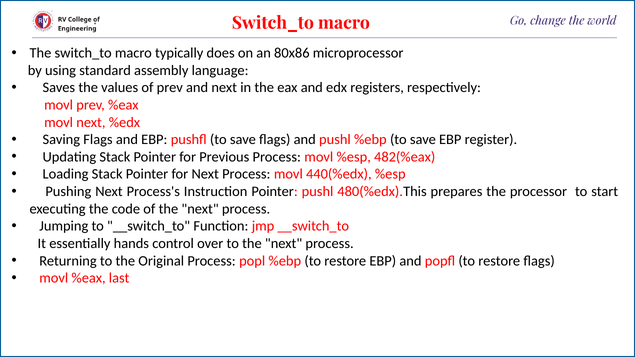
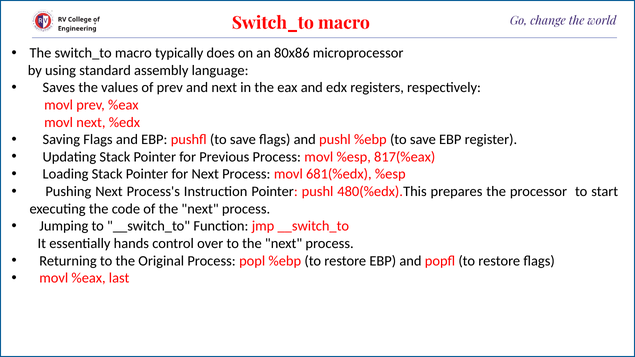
482(%eax: 482(%eax -> 817(%eax
440(%edx: 440(%edx -> 681(%edx
